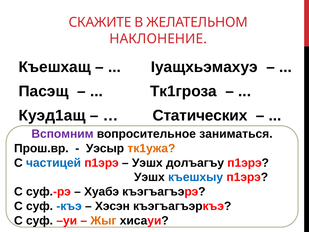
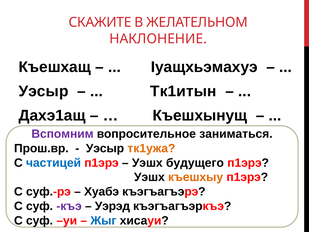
Пасэщ at (44, 91): Пасэщ -> Уэсыр
Тк1гроза: Тк1гроза -> Тк1итын
Куэд1ащ: Куэд1ащ -> Дахэ1ащ
Статических: Статических -> Къешхынущ
долъагъу: долъагъу -> будущего
къешхыу colour: blue -> orange
къэ colour: blue -> purple
Хэсэн: Хэсэн -> Уэрэд
Жыг colour: orange -> blue
